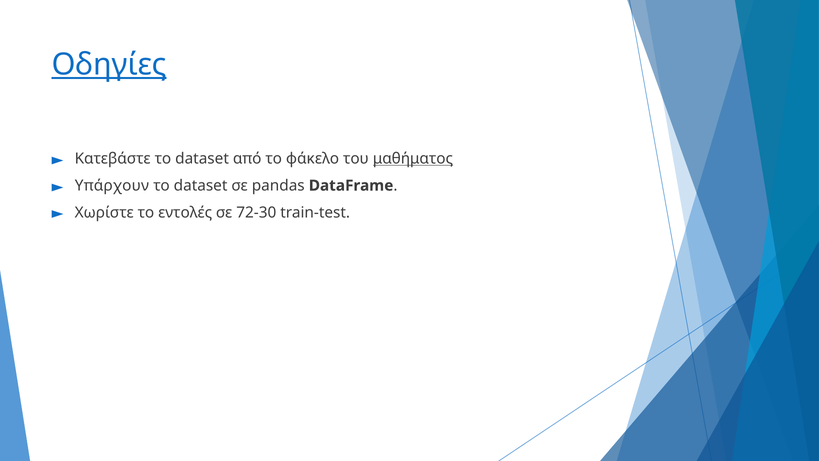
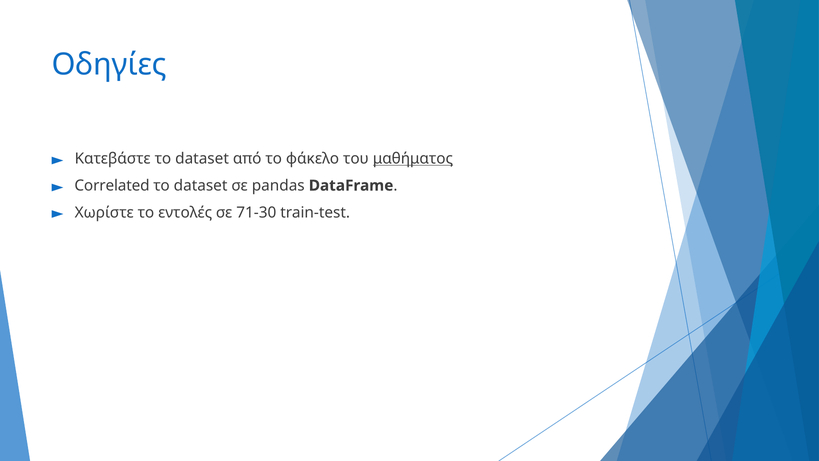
Οδηγίες underline: present -> none
Υπάρχουν: Υπάρχουν -> Correlated
72-30: 72-30 -> 71-30
